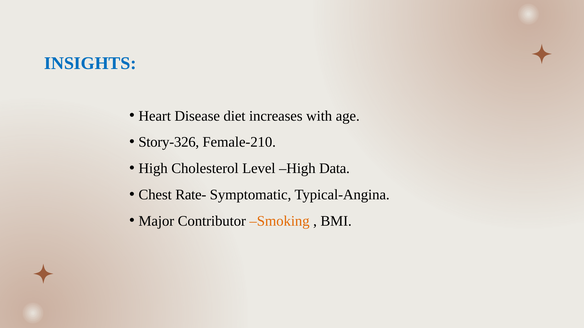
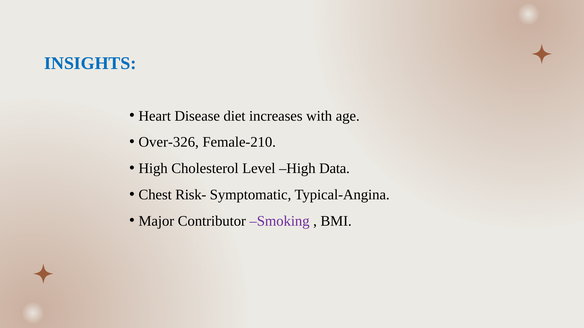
Story-326: Story-326 -> Over-326
Rate-: Rate- -> Risk-
Smoking colour: orange -> purple
